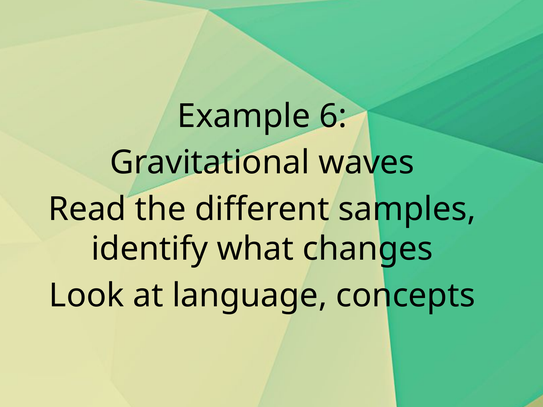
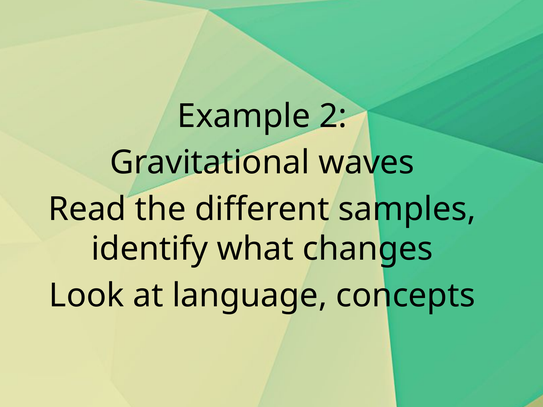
6: 6 -> 2
